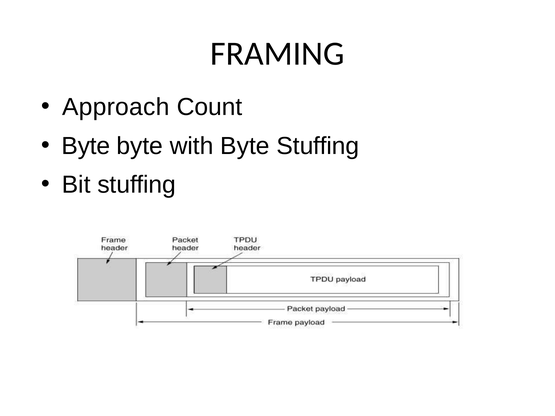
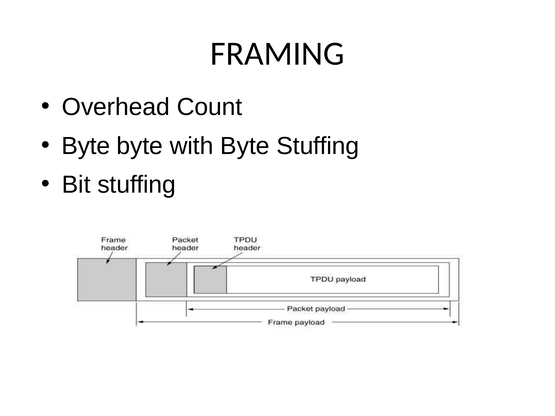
Approach: Approach -> Overhead
